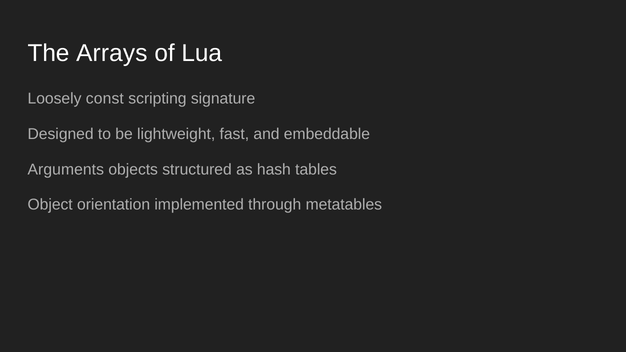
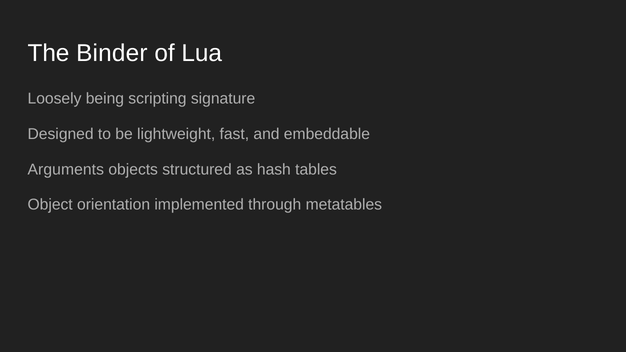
Arrays: Arrays -> Binder
const: const -> being
